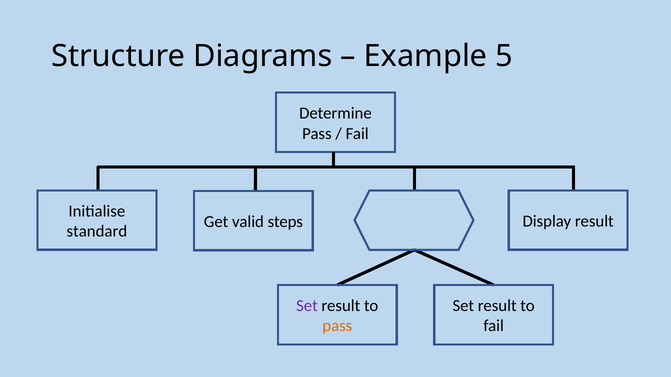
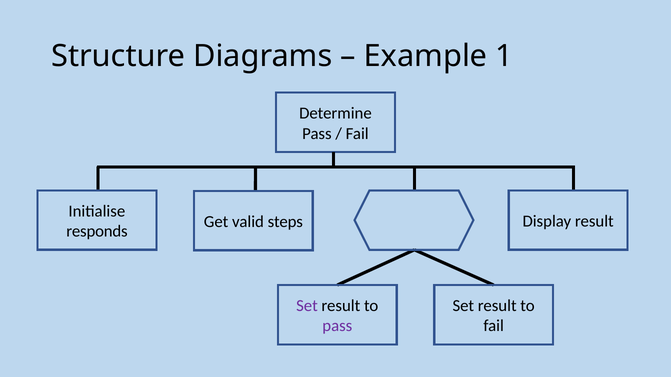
5: 5 -> 1
standard: standard -> responds
pass at (337, 326) colour: orange -> purple
